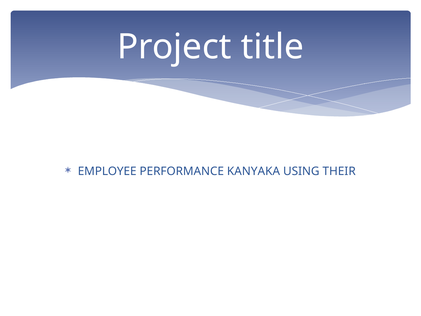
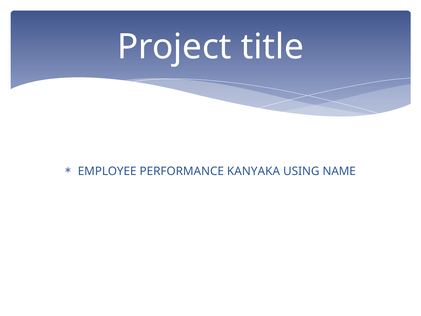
THEIR: THEIR -> NAME
